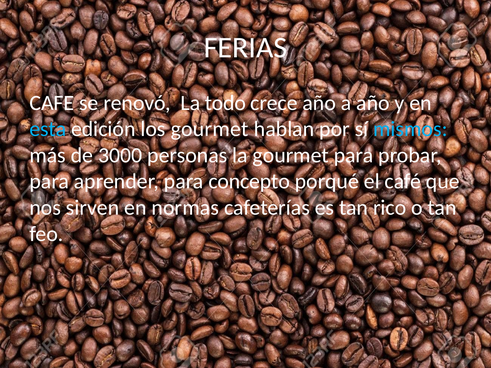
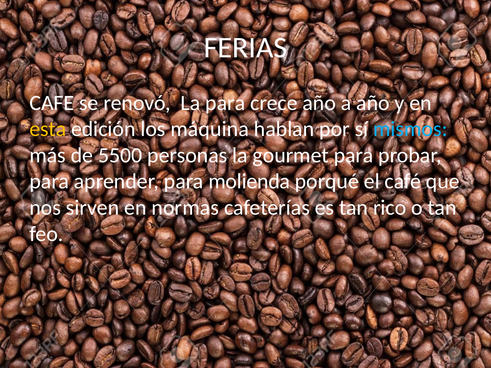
La todo: todo -> para
esta colour: light blue -> yellow
los gourmet: gourmet -> máquina
3000: 3000 -> 5500
concepto: concepto -> molienda
